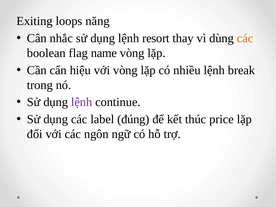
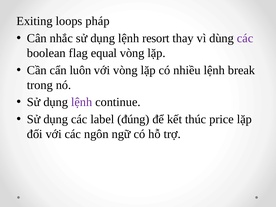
năng: năng -> pháp
các at (245, 38) colour: orange -> purple
name: name -> equal
hiệu: hiệu -> luôn
